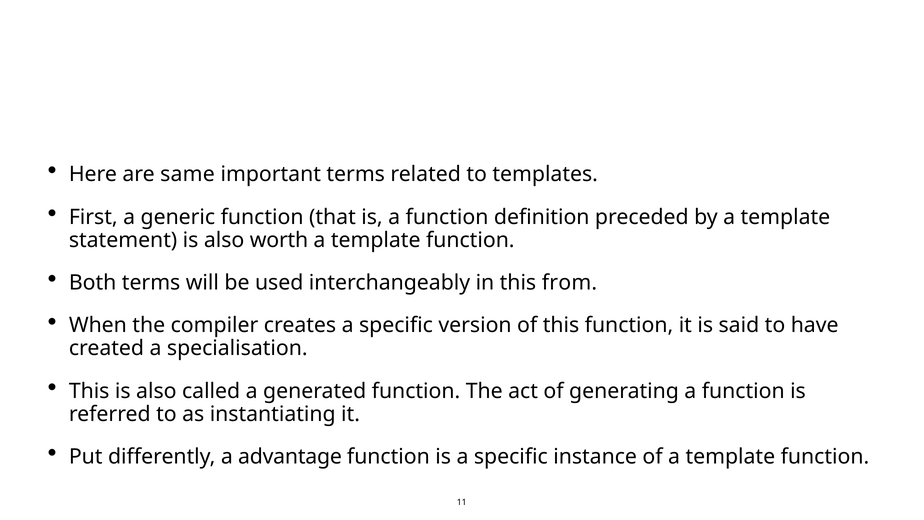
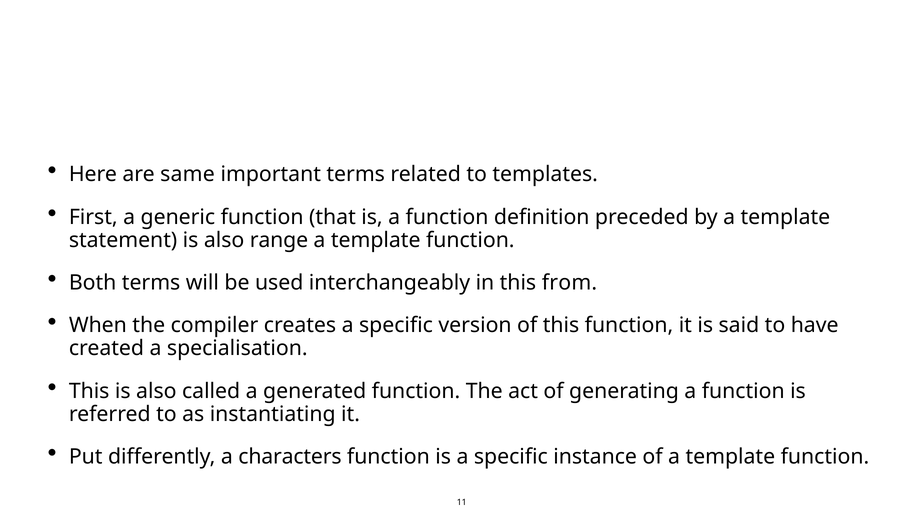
worth: worth -> range
advantage: advantage -> characters
